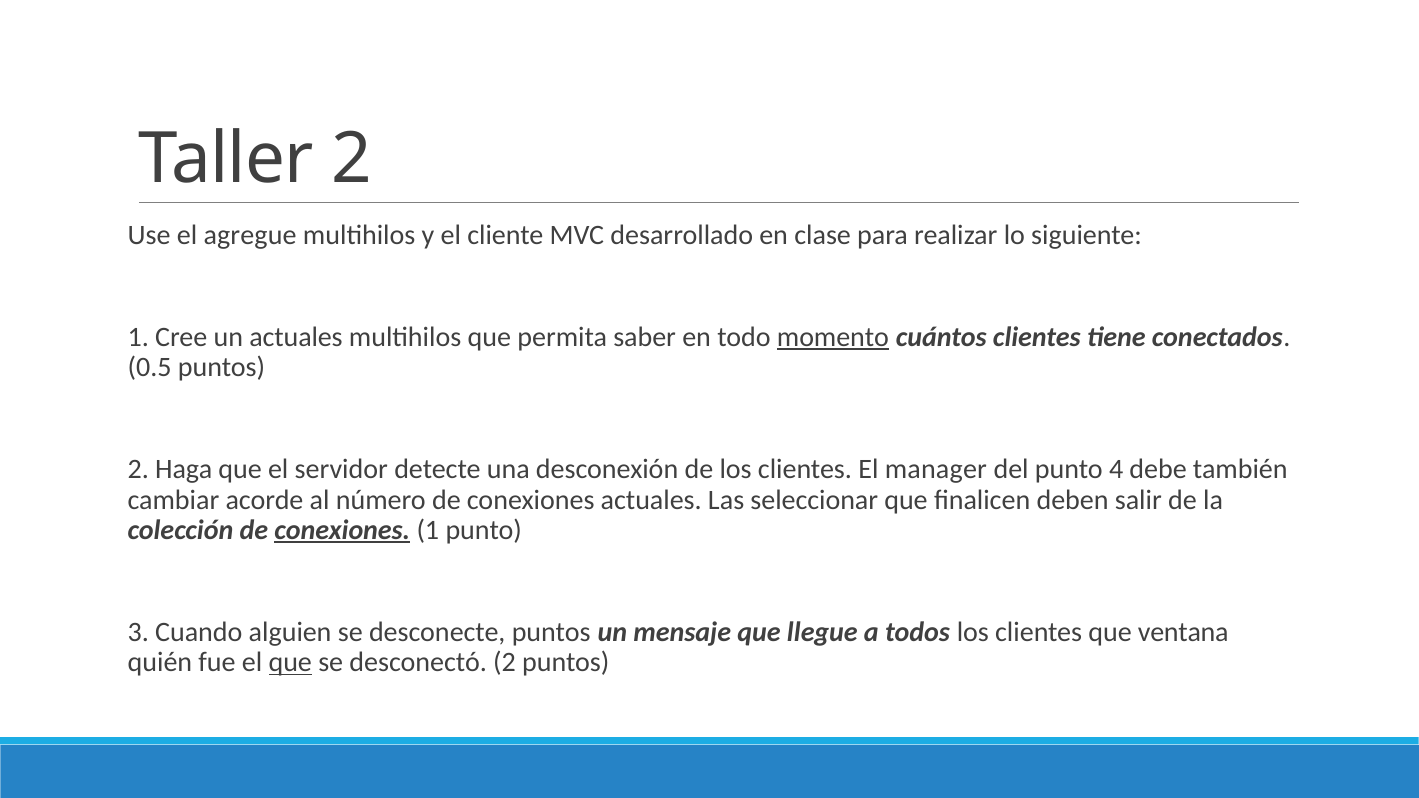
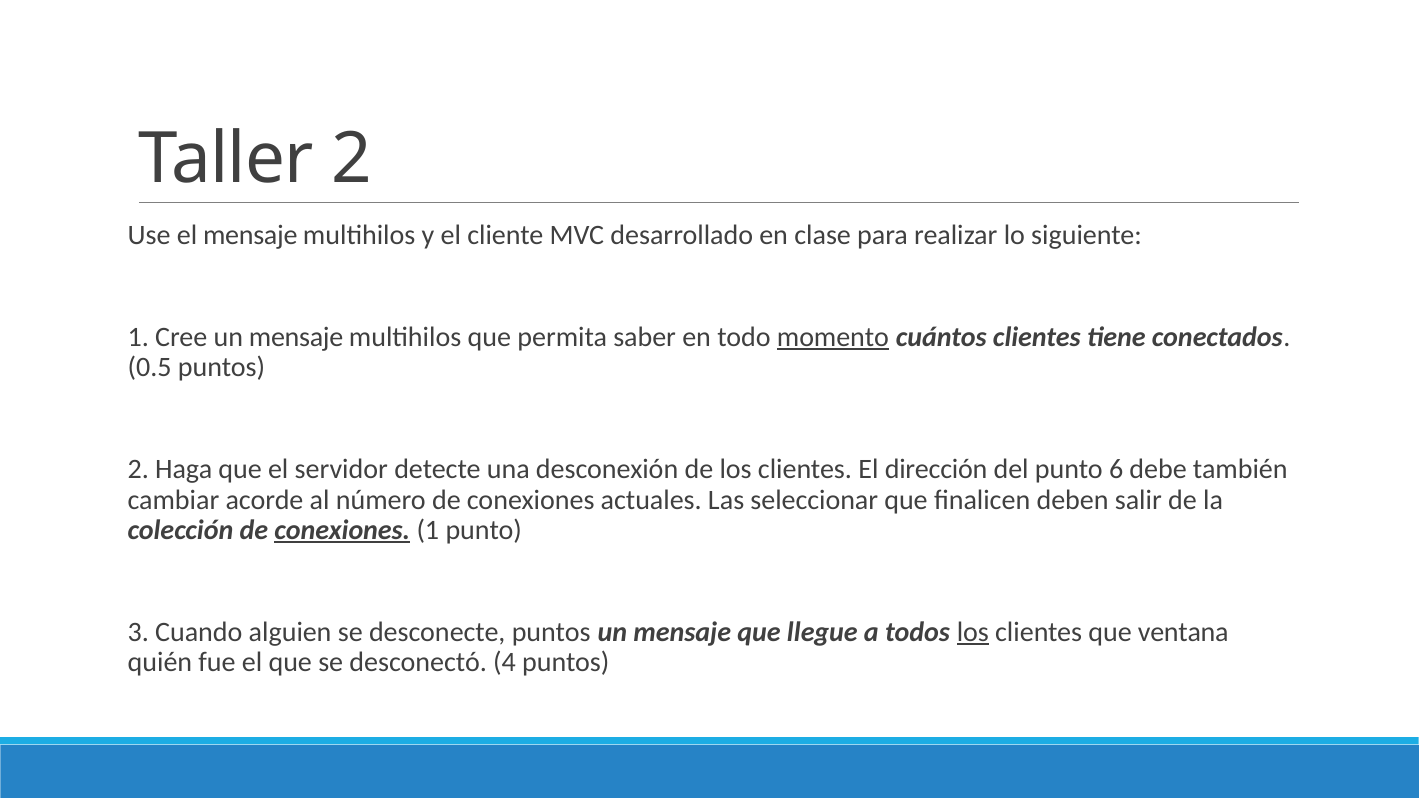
el agregue: agregue -> mensaje
Cree un actuales: actuales -> mensaje
manager: manager -> dirección
4: 4 -> 6
los at (973, 632) underline: none -> present
que at (290, 663) underline: present -> none
desconectó 2: 2 -> 4
